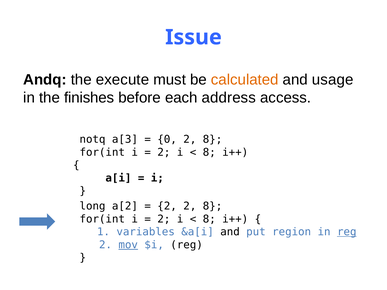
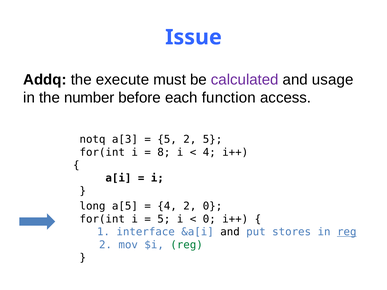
Andq: Andq -> Addq
calculated colour: orange -> purple
finishes: finishes -> number
address: address -> function
0 at (167, 139): 0 -> 5
8 at (213, 139): 8 -> 5
2 at (164, 152): 2 -> 8
8 at (209, 152): 8 -> 4
a[2: a[2 -> a[5
2 at (167, 206): 2 -> 4
8 at (213, 206): 8 -> 0
2 at (164, 219): 2 -> 5
8 at (209, 219): 8 -> 0
variables: variables -> interface
region: region -> stores
mov underline: present -> none
reg at (187, 245) colour: black -> green
